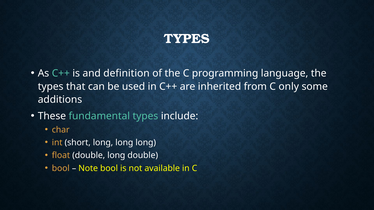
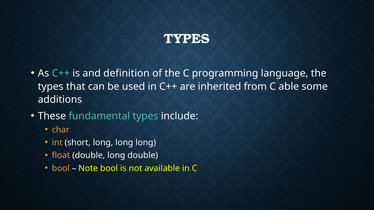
only: only -> able
